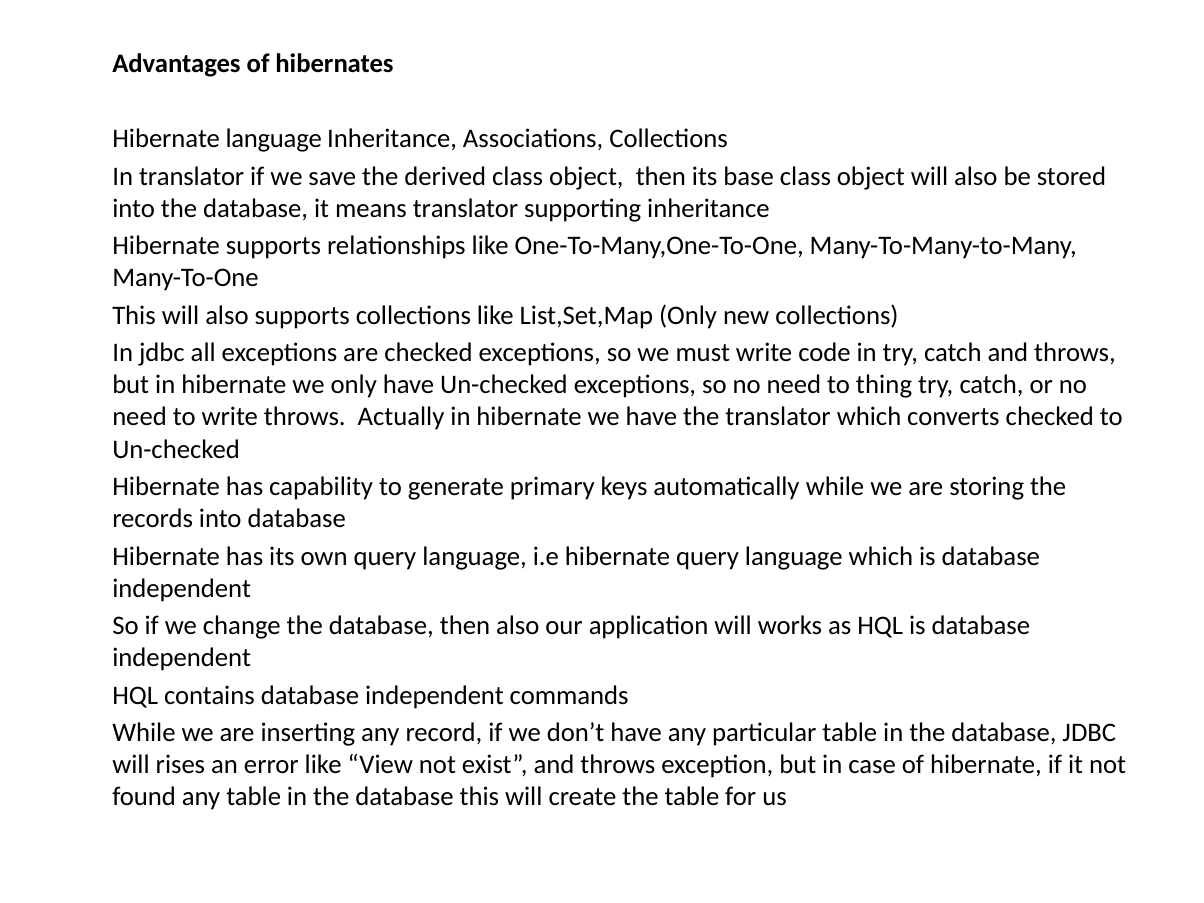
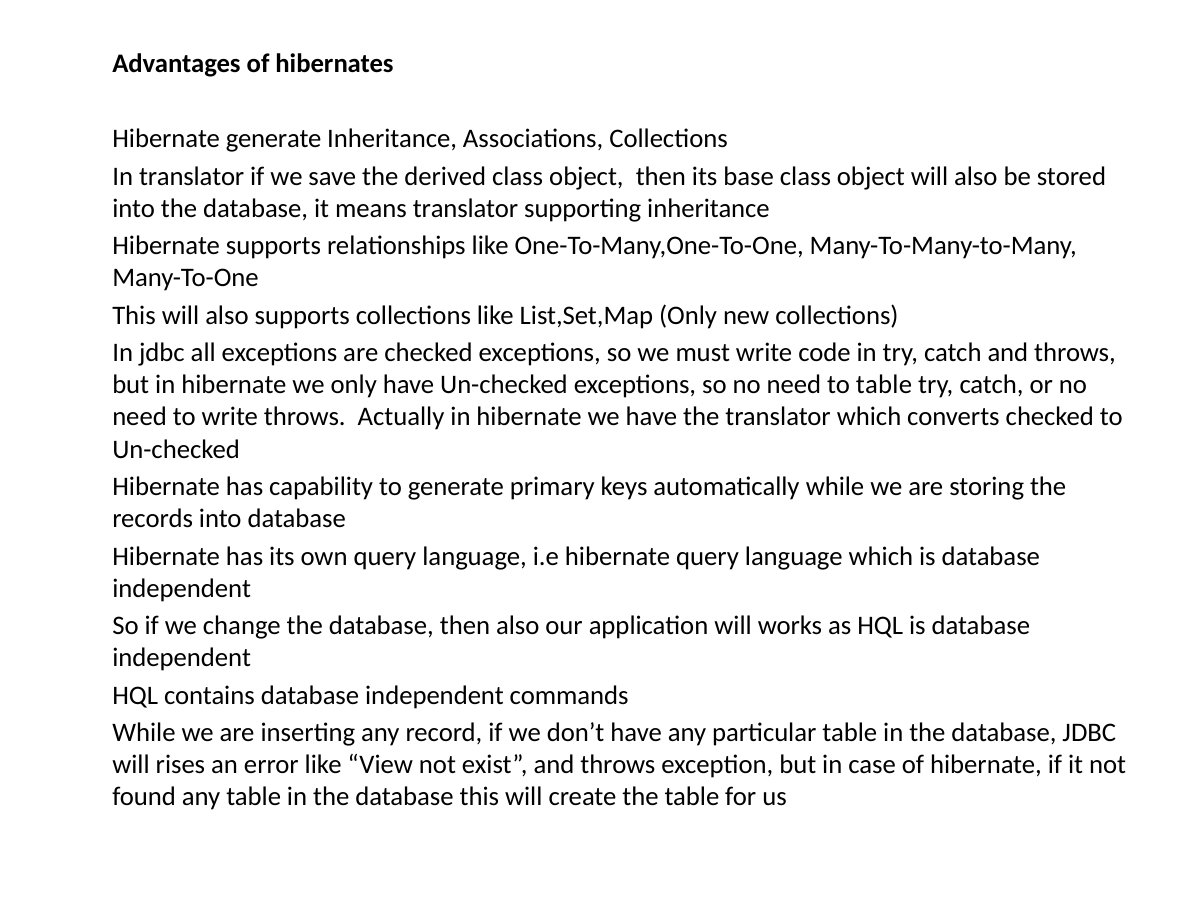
Hibernate language: language -> generate
to thing: thing -> table
